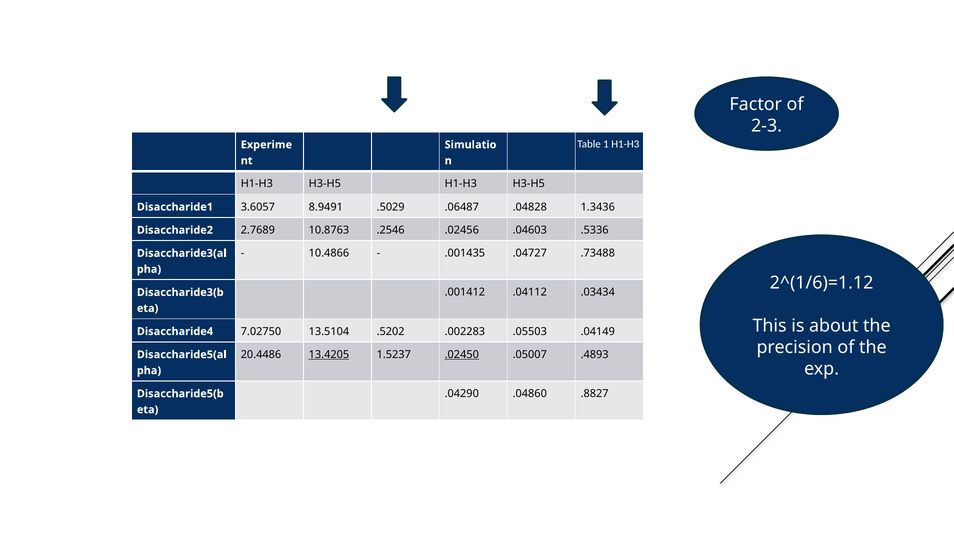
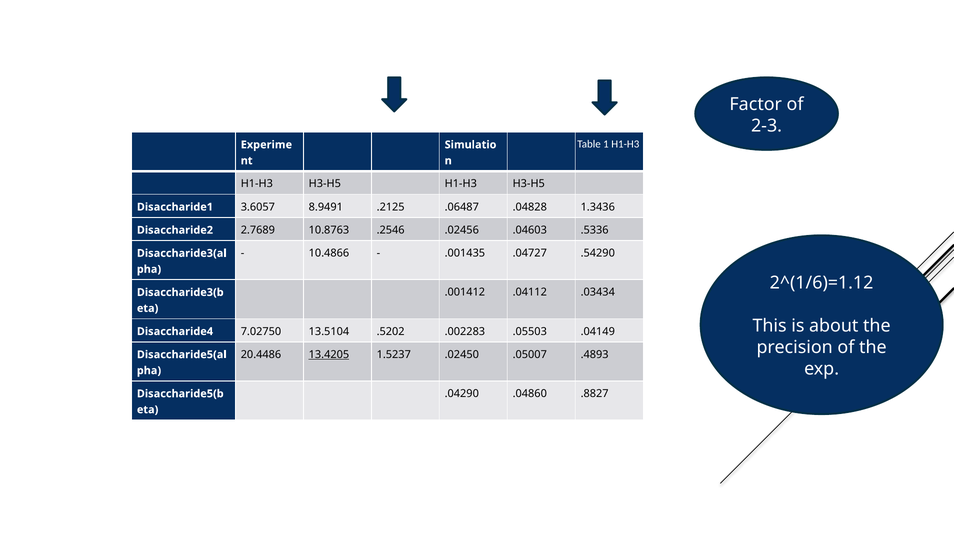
.5029: .5029 -> .2125
.73488: .73488 -> .54290
.02450 underline: present -> none
